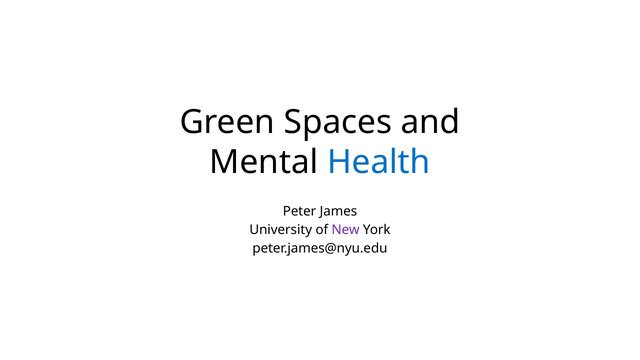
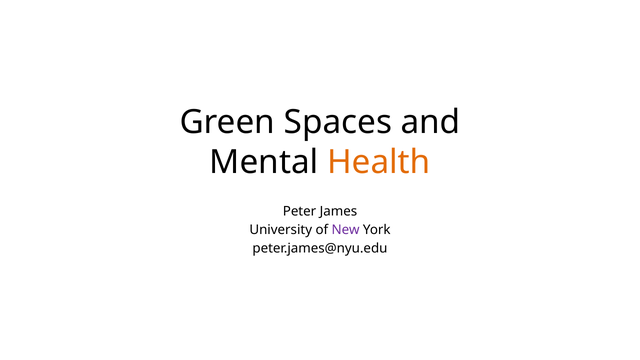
Health colour: blue -> orange
